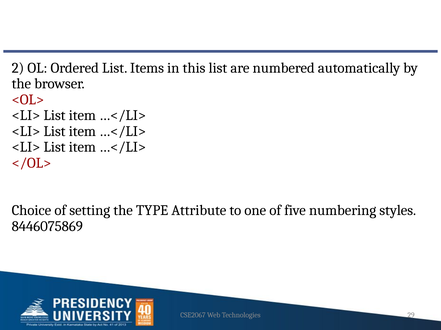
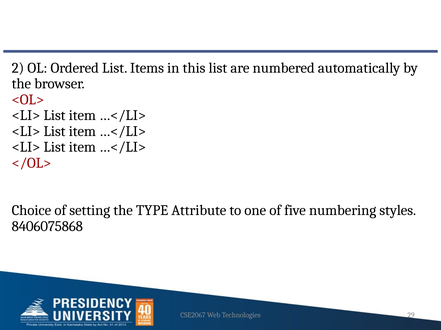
8446075869: 8446075869 -> 8406075868
